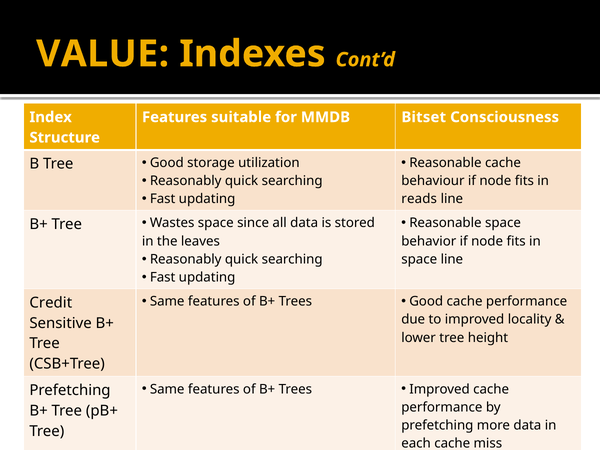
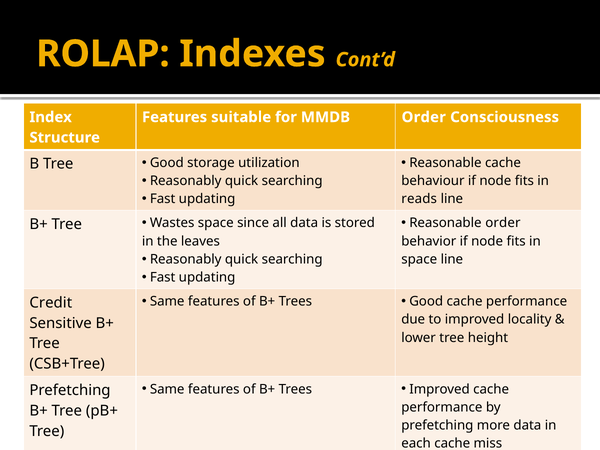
VALUE: VALUE -> ROLAP
MMDB Bitset: Bitset -> Order
Reasonable space: space -> order
